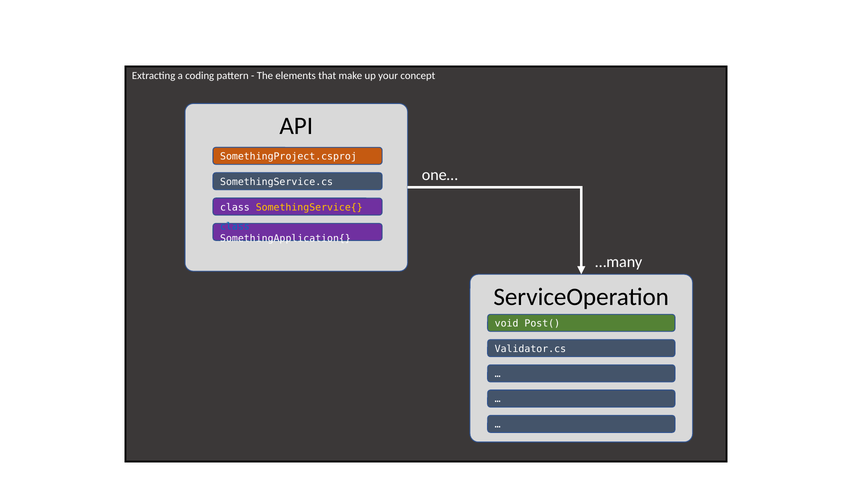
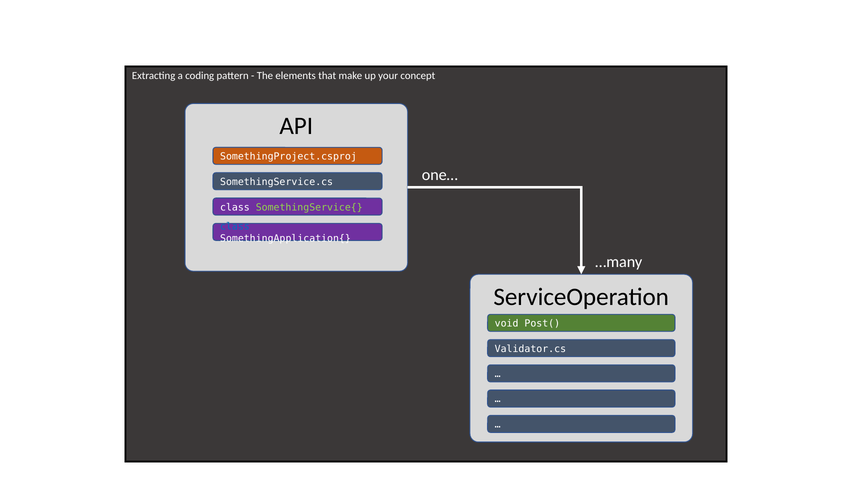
SomethingService{ colour: yellow -> light green
